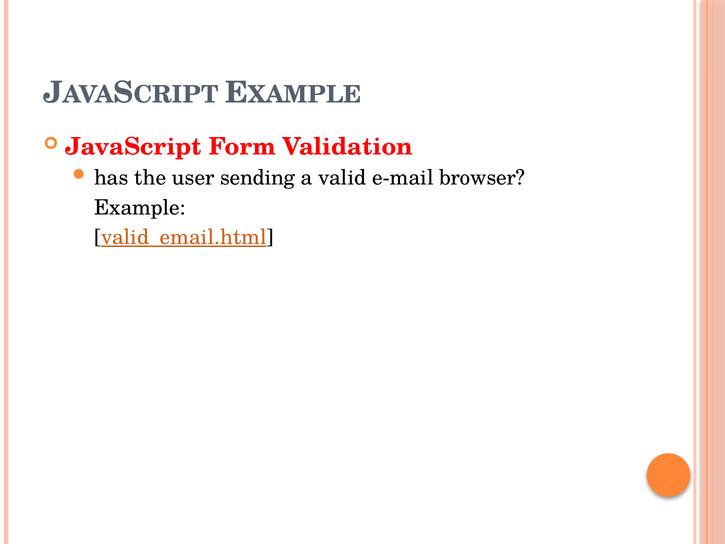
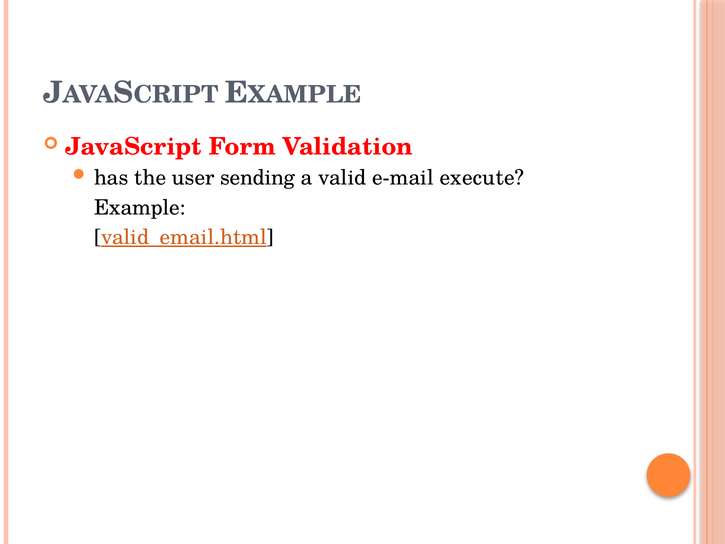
browser: browser -> execute
